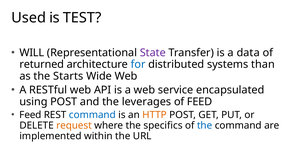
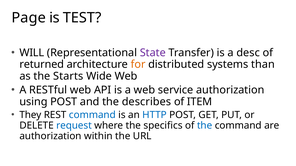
Used: Used -> Page
data: data -> desc
for colour: blue -> orange
service encapsulated: encapsulated -> authorization
leverages: leverages -> describes
of FEED: FEED -> ITEM
Feed at (30, 115): Feed -> They
HTTP colour: orange -> blue
request colour: orange -> blue
implemented at (50, 137): implemented -> authorization
